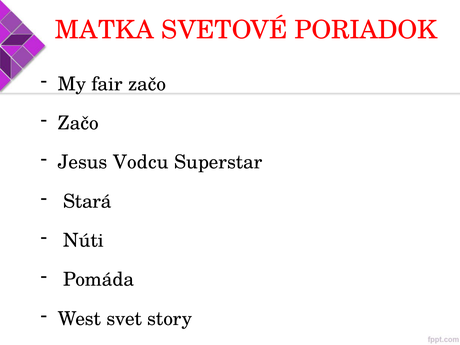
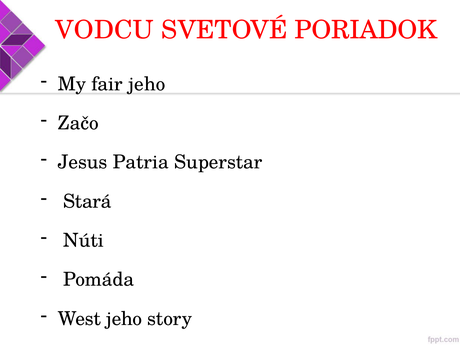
MATKA: MATKA -> VODCU
fair začo: začo -> jeho
Vodcu: Vodcu -> Patria
West svet: svet -> jeho
